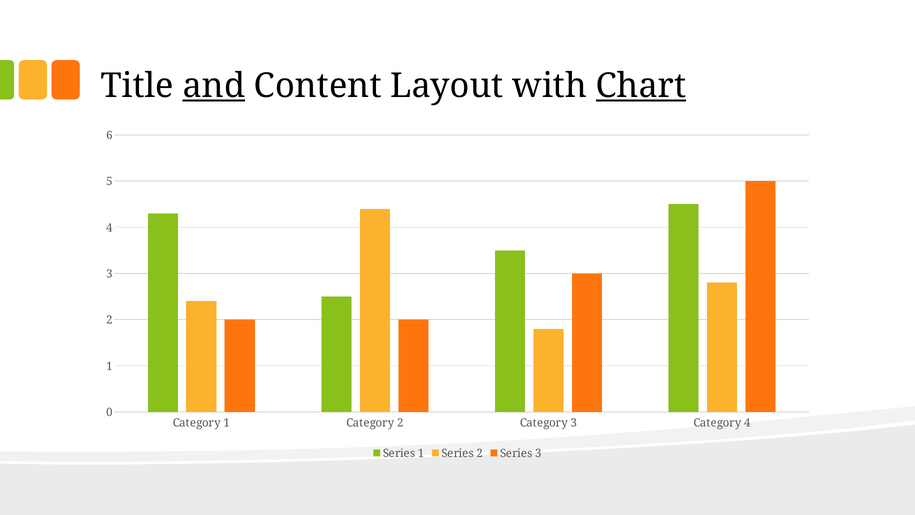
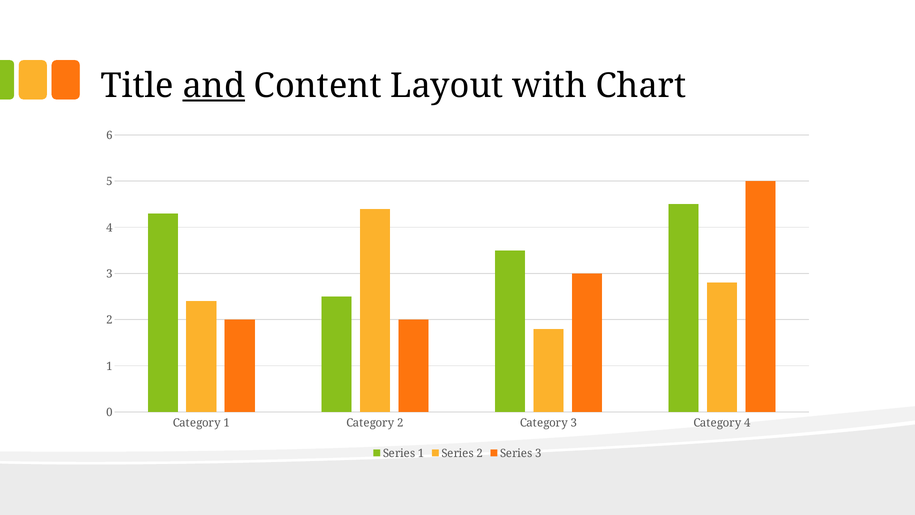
Chart underline: present -> none
